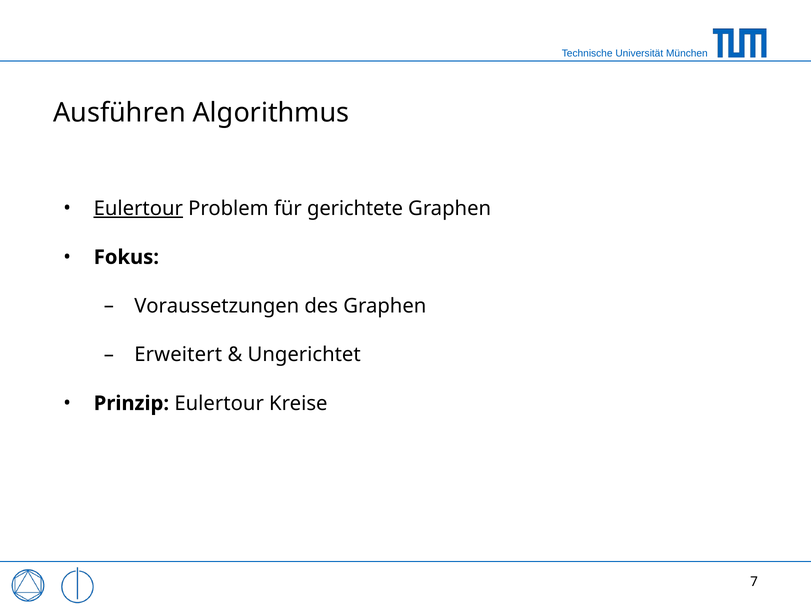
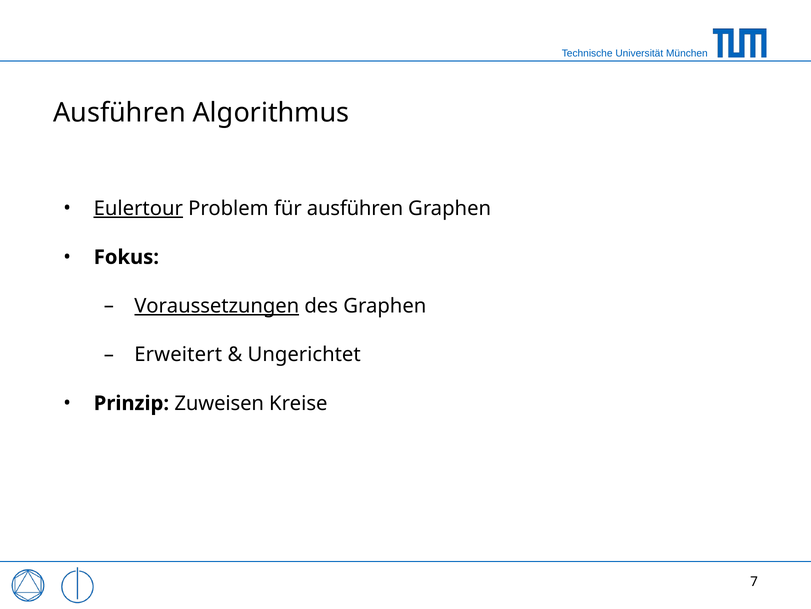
für gerichtete: gerichtete -> ausführen
Voraussetzungen underline: none -> present
Prinzip Eulertour: Eulertour -> Zuweisen
